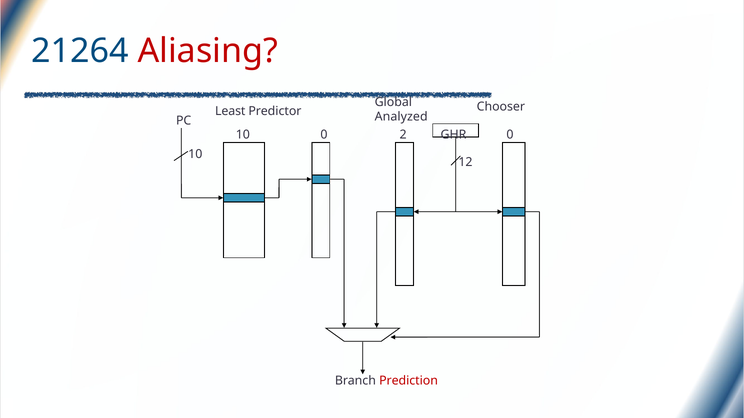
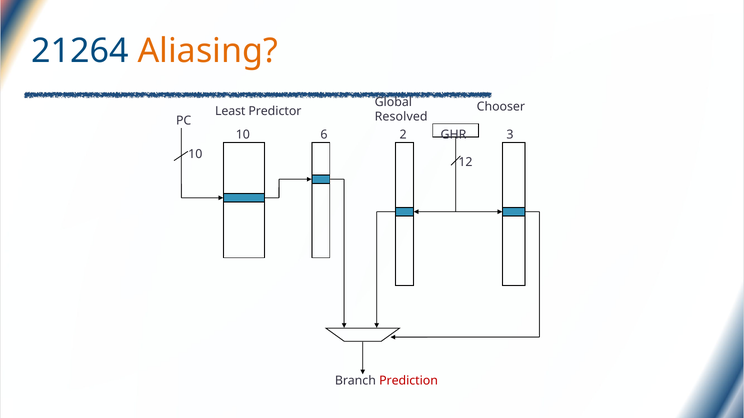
Aliasing colour: red -> orange
Analyzed: Analyzed -> Resolved
10 0: 0 -> 6
2 0: 0 -> 3
